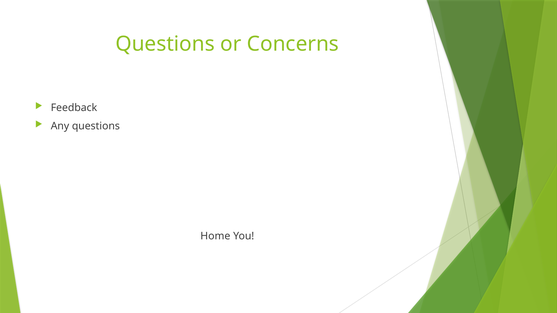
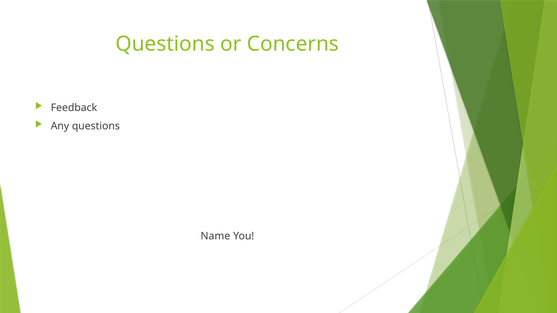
Home: Home -> Name
